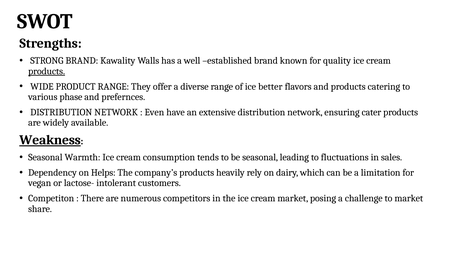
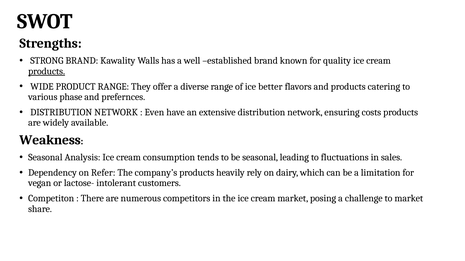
cater: cater -> costs
Weakness underline: present -> none
Warmth: Warmth -> Analysis
Helps: Helps -> Refer
